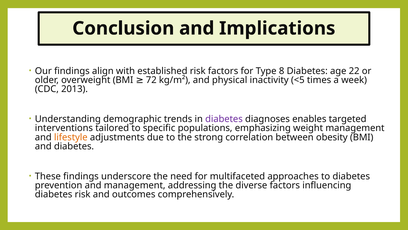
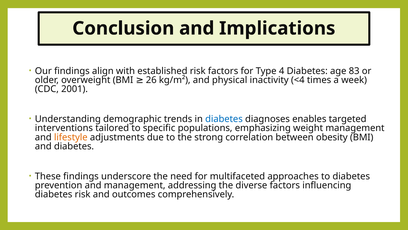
8: 8 -> 4
22: 22 -> 83
72: 72 -> 26
<5: <5 -> <4
2013: 2013 -> 2001
diabetes at (224, 119) colour: purple -> blue
